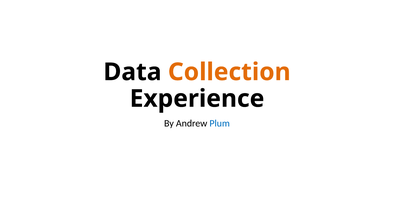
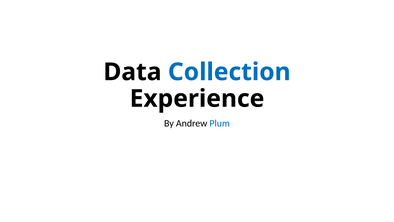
Collection colour: orange -> blue
